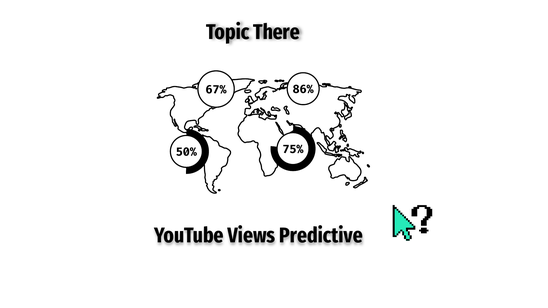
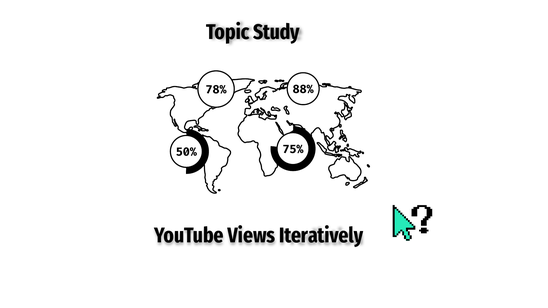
There: There -> Study
86%: 86% -> 88%
67%: 67% -> 78%
Predictive: Predictive -> Iteratively
